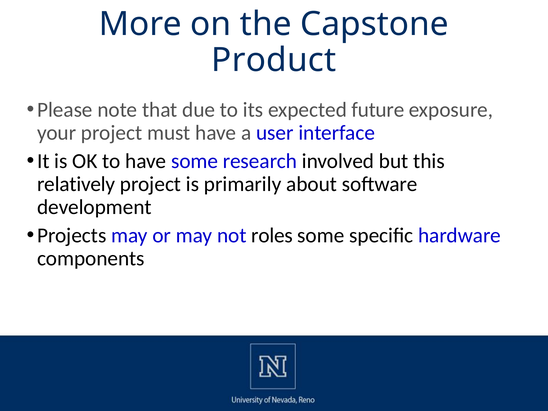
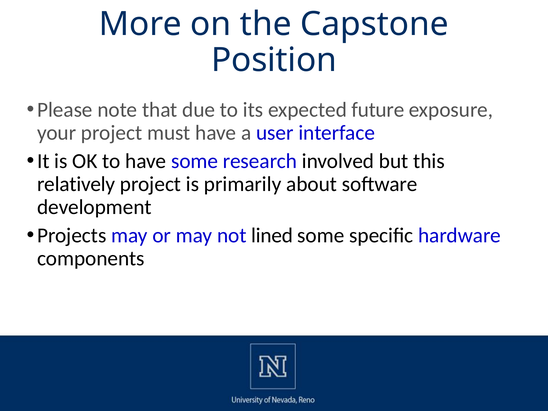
Product: Product -> Position
roles: roles -> lined
